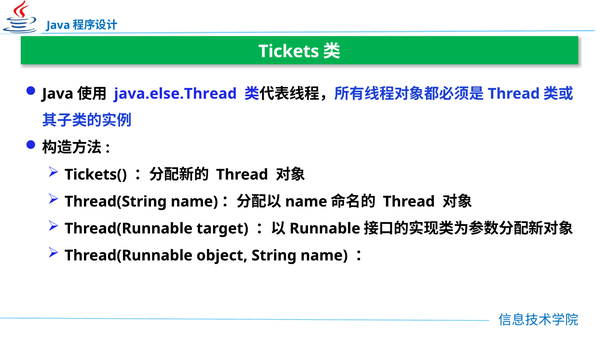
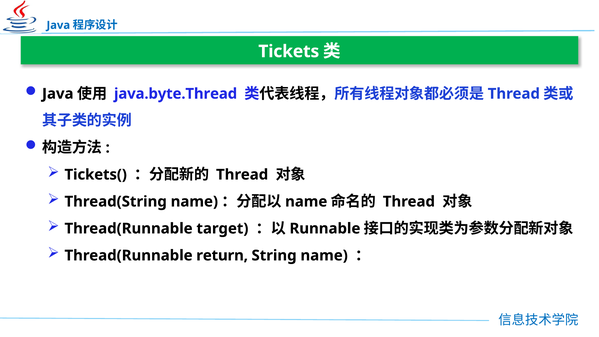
java.else.Thread: java.else.Thread -> java.byte.Thread
object: object -> return
